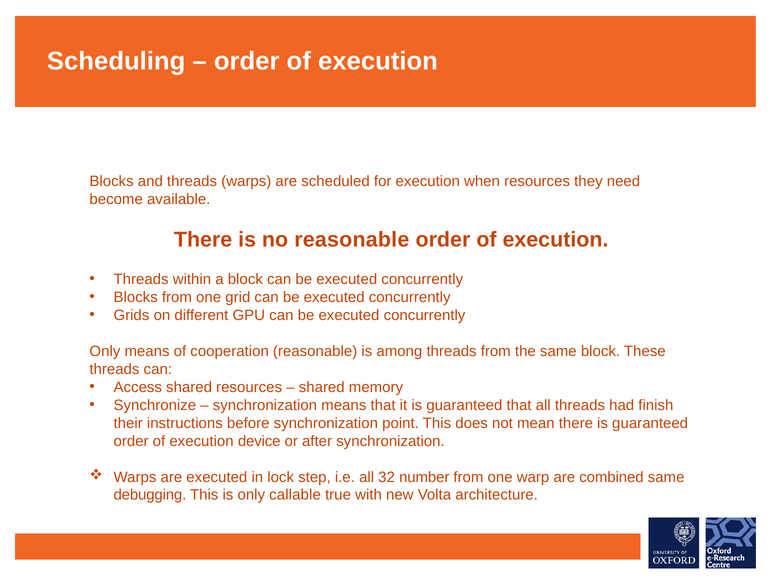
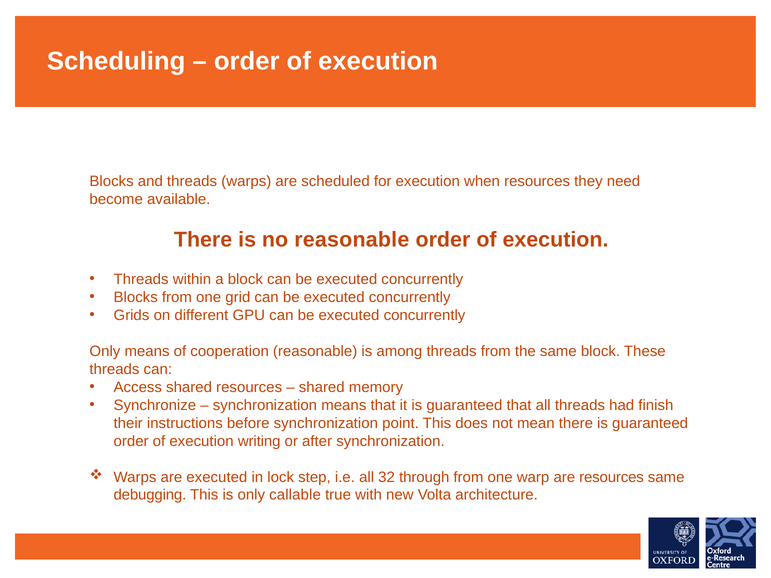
device: device -> writing
number: number -> through
are combined: combined -> resources
